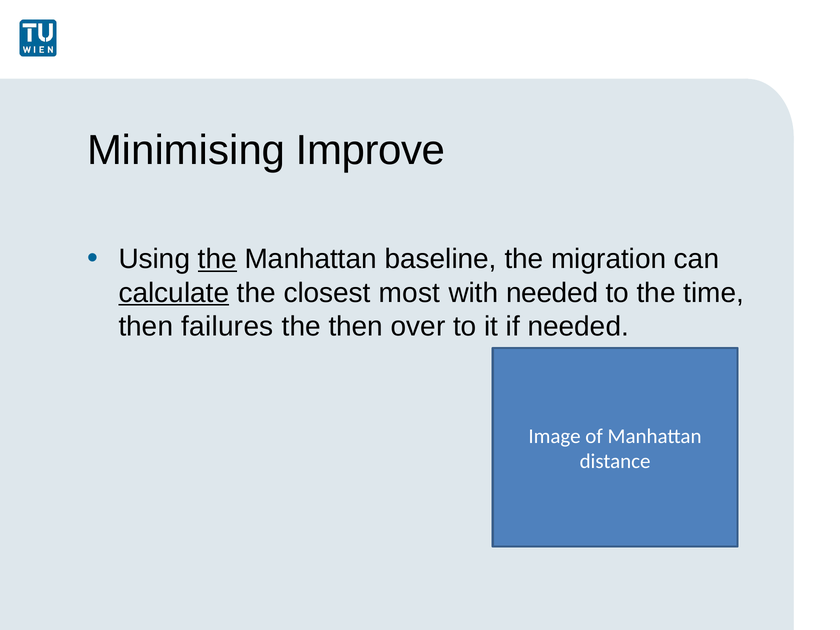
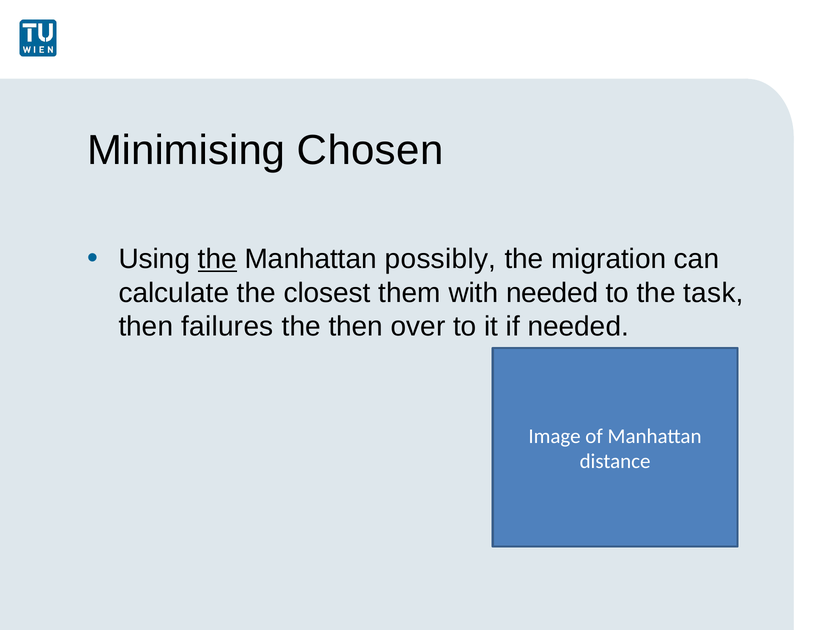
Improve: Improve -> Chosen
baseline: baseline -> possibly
calculate underline: present -> none
most: most -> them
time: time -> task
